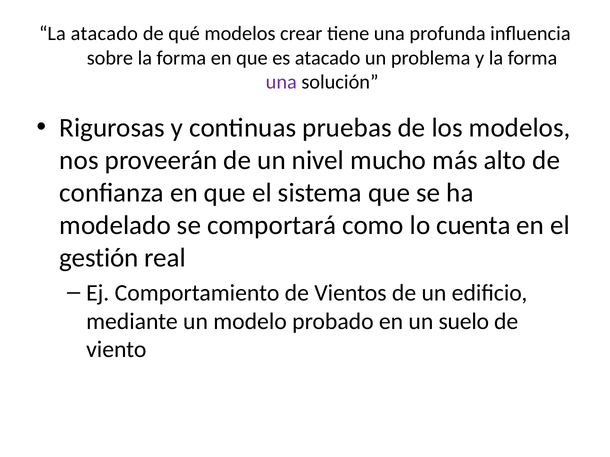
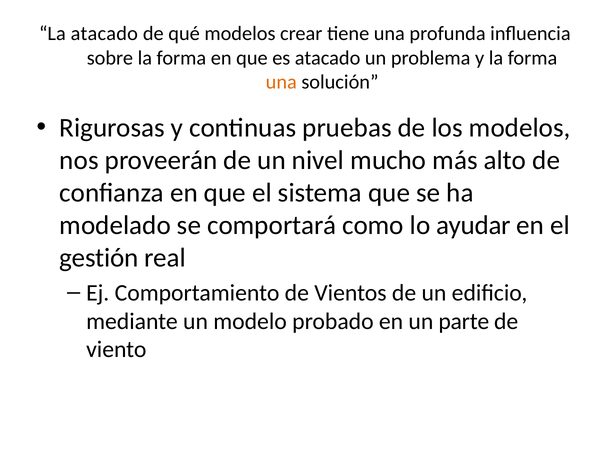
una at (281, 82) colour: purple -> orange
cuenta: cuenta -> ayudar
suelo: suelo -> parte
